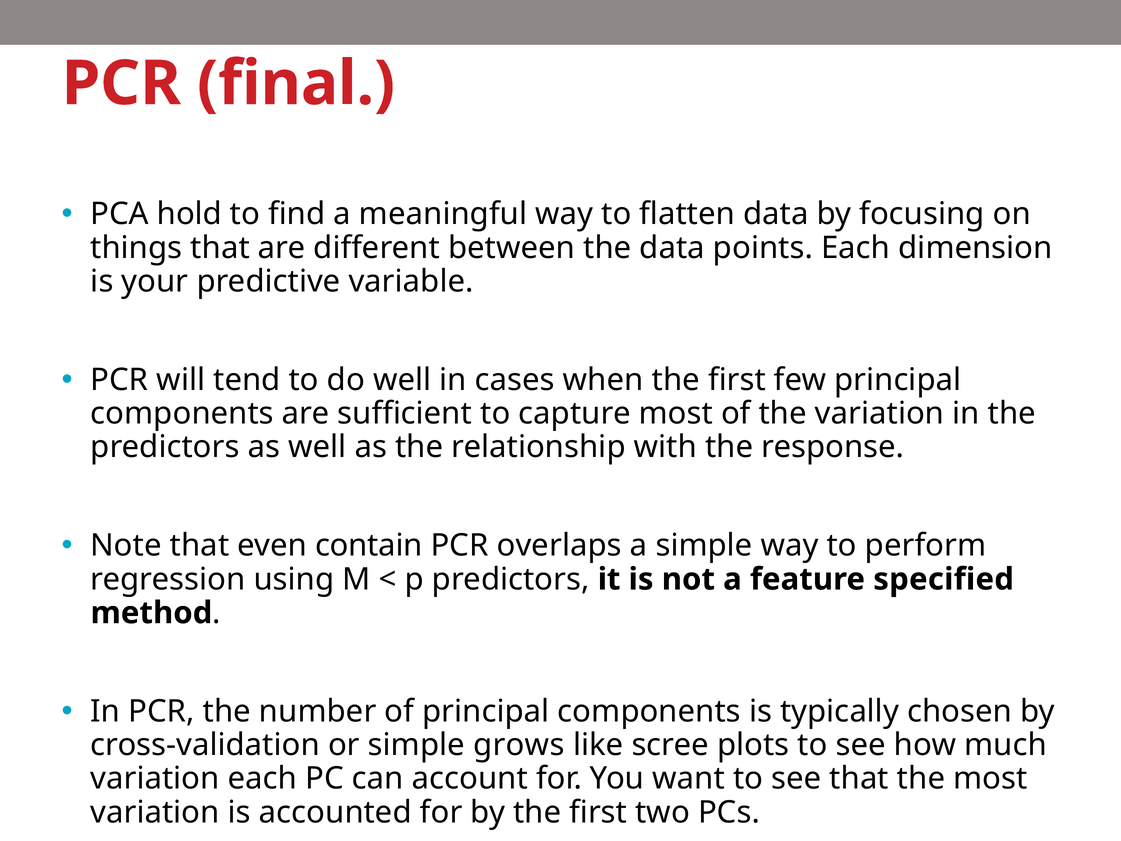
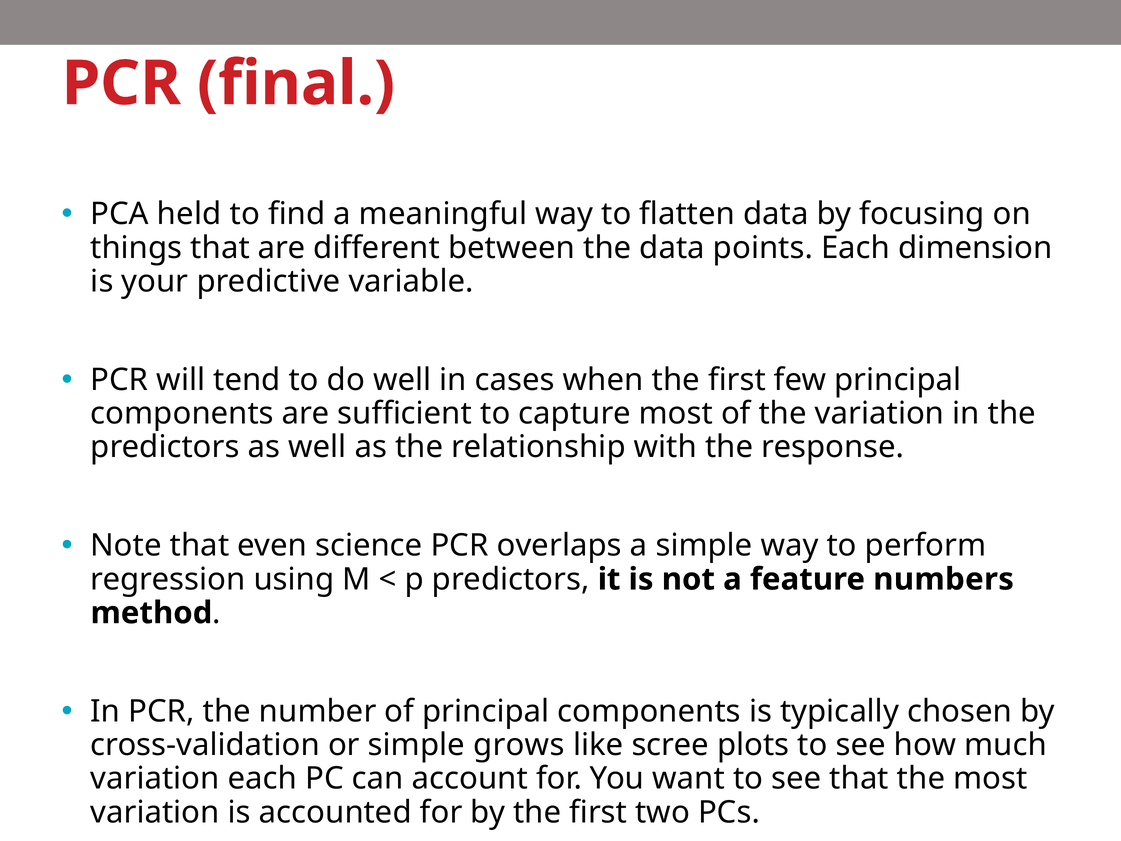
hold: hold -> held
contain: contain -> science
specified: specified -> numbers
